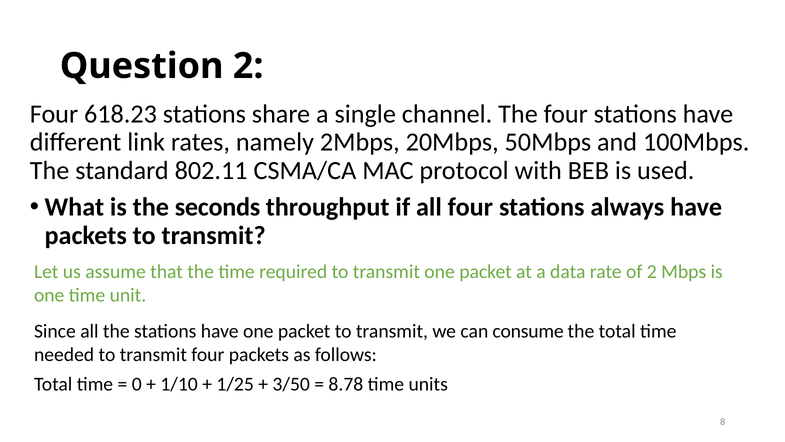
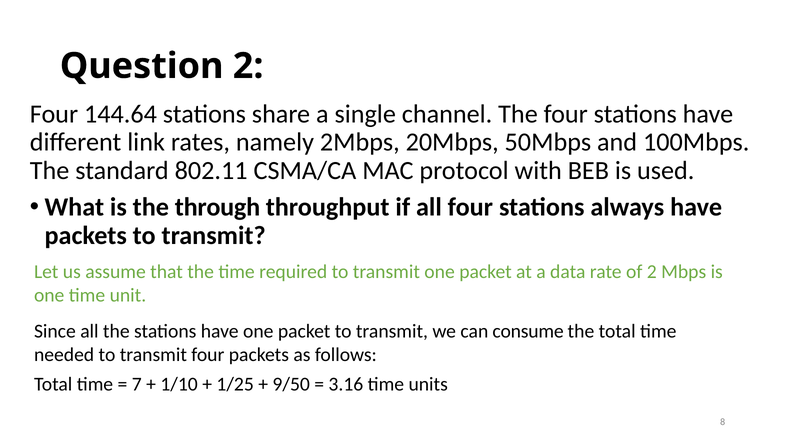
618.23: 618.23 -> 144.64
seconds: seconds -> through
0: 0 -> 7
3/50: 3/50 -> 9/50
8.78: 8.78 -> 3.16
